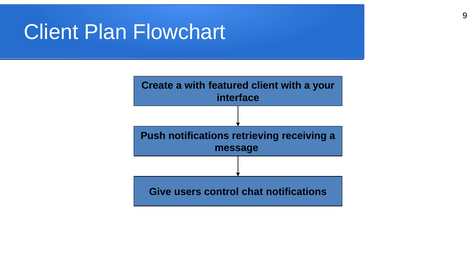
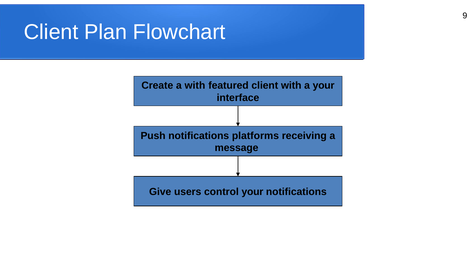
retrieving: retrieving -> platforms
control chat: chat -> your
